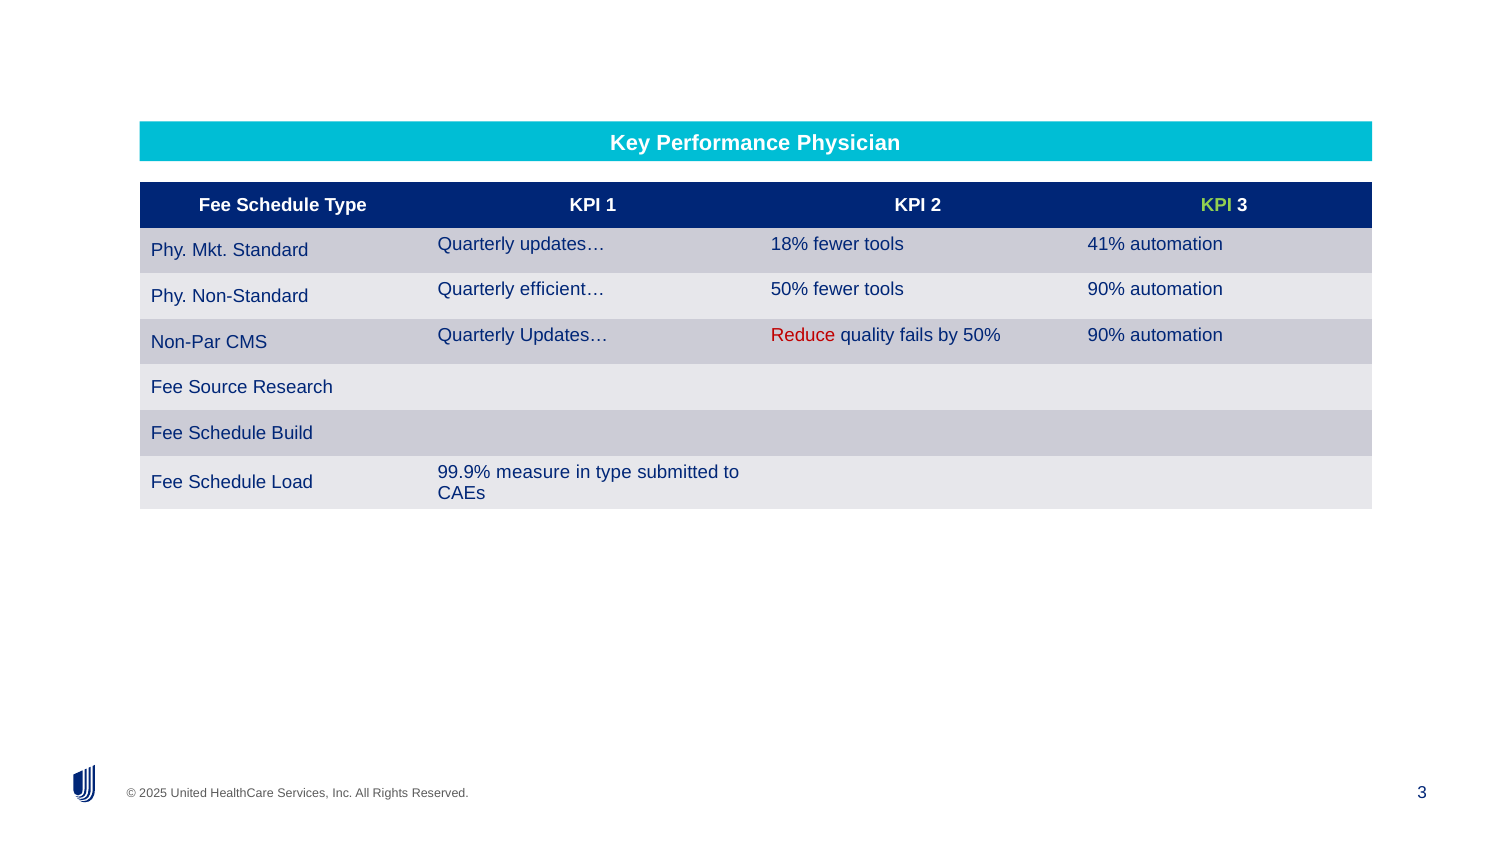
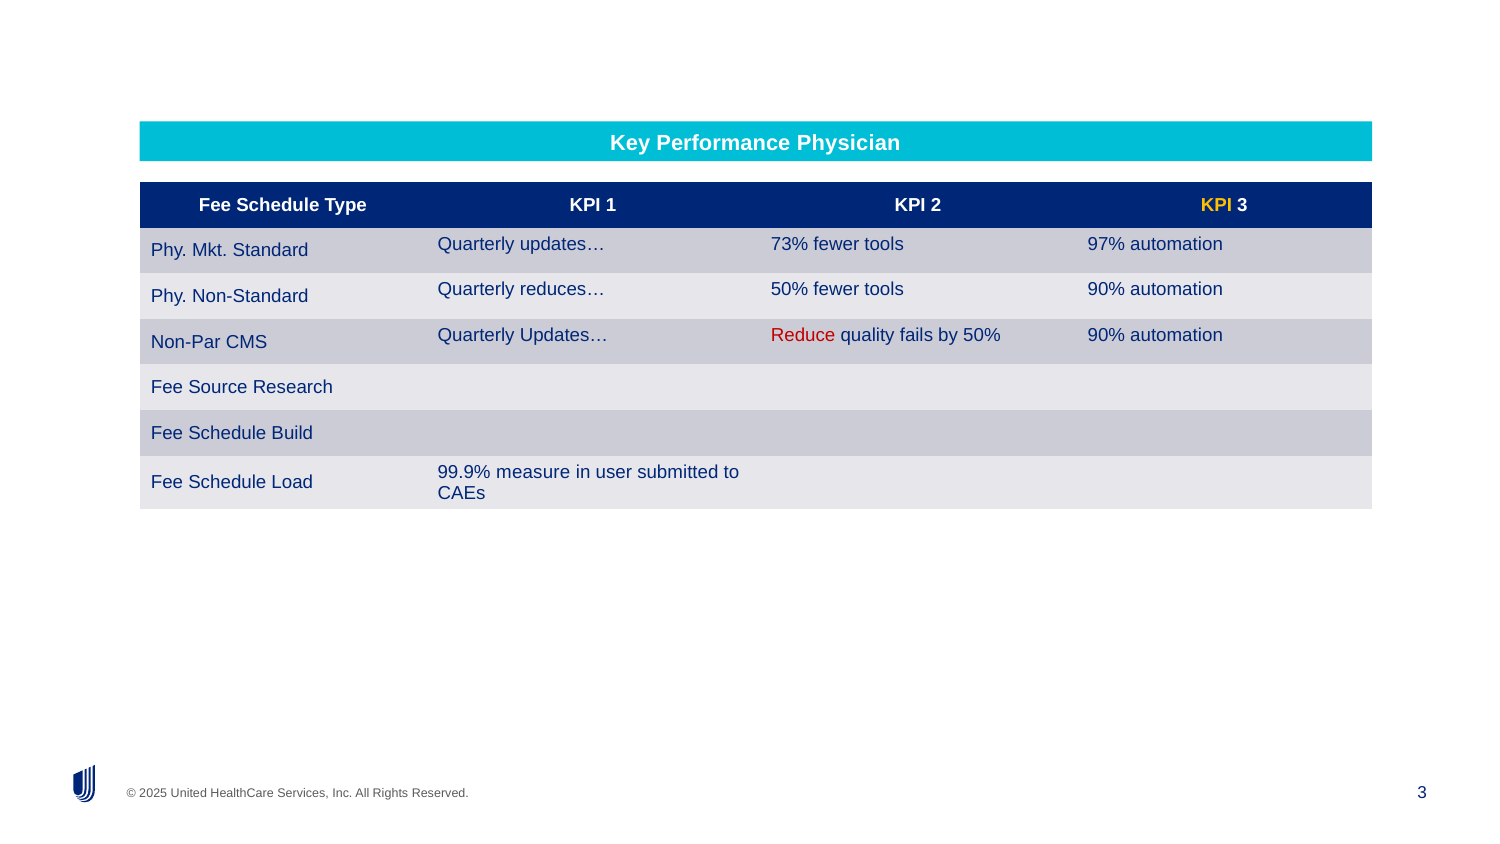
KPI at (1216, 205) colour: light green -> yellow
18%: 18% -> 73%
41%: 41% -> 97%
efficient…: efficient… -> reduces…
in type: type -> user
